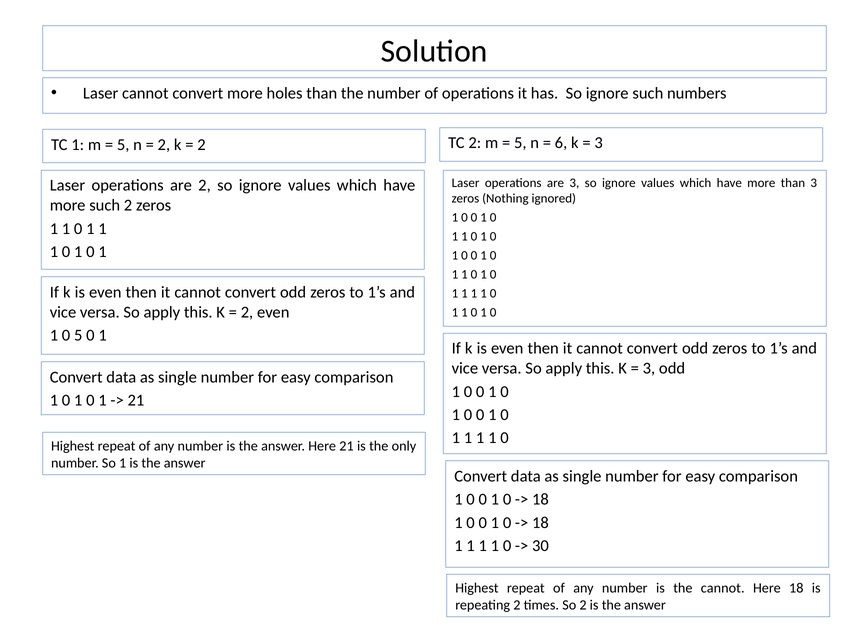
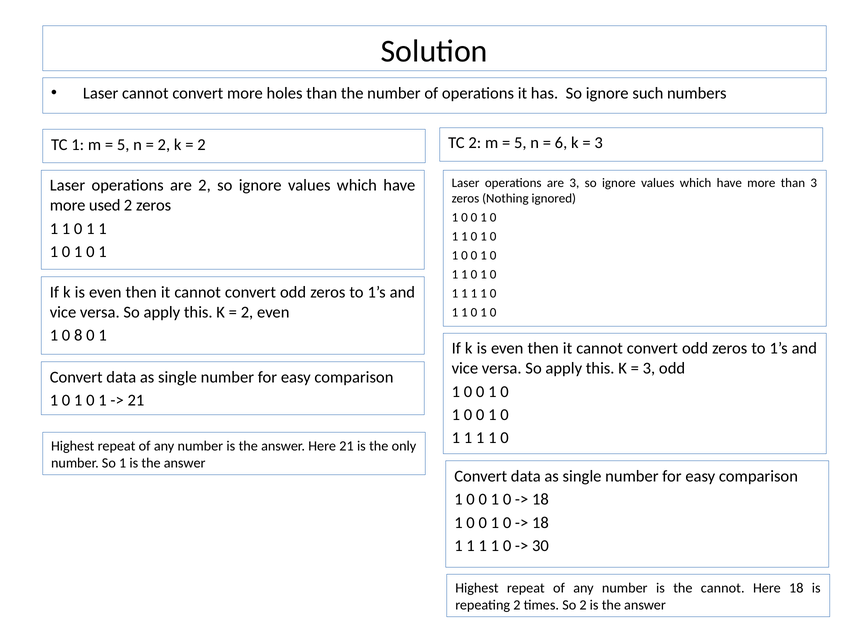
more such: such -> used
0 5: 5 -> 8
